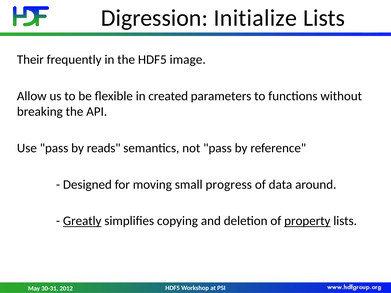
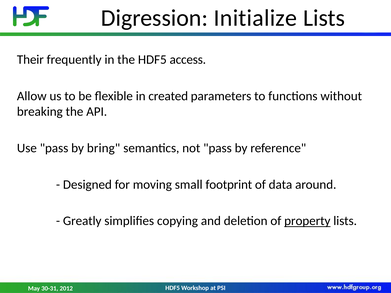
image: image -> access
reads: reads -> bring
progress: progress -> footprint
Greatly underline: present -> none
